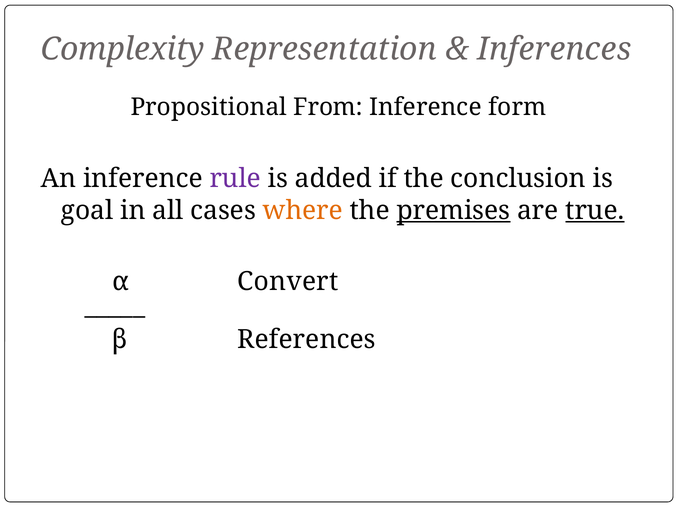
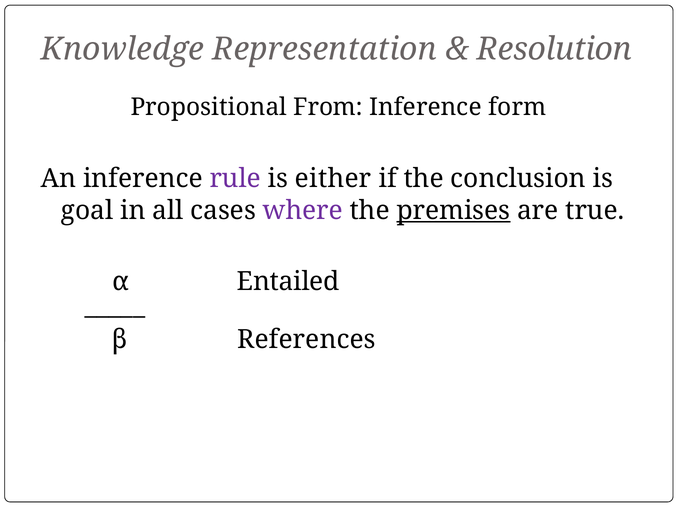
Complexity: Complexity -> Knowledge
Inferences: Inferences -> Resolution
added: added -> either
where colour: orange -> purple
true underline: present -> none
Convert: Convert -> Entailed
